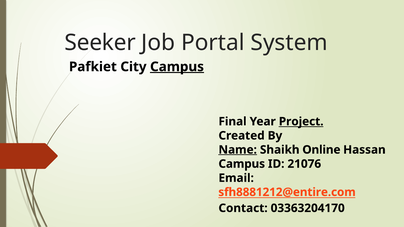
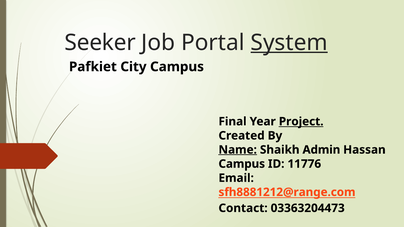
System underline: none -> present
Campus at (177, 67) underline: present -> none
Online: Online -> Admin
21076: 21076 -> 11776
sfh8881212@entire.com: sfh8881212@entire.com -> sfh8881212@range.com
03363204170: 03363204170 -> 03363204473
